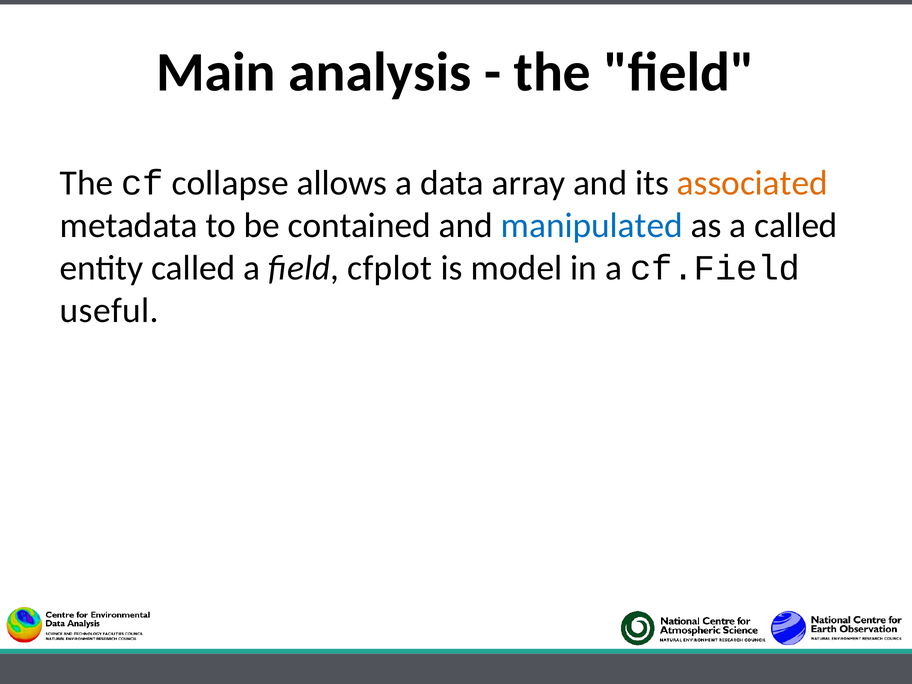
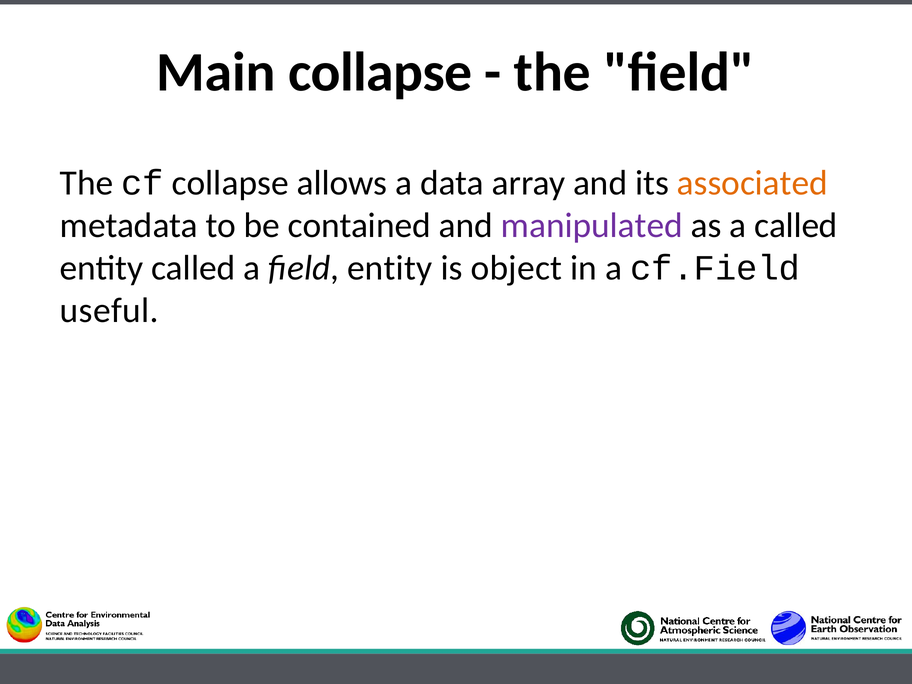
Main analysis: analysis -> collapse
manipulated colour: blue -> purple
field cfplot: cfplot -> entity
model: model -> object
